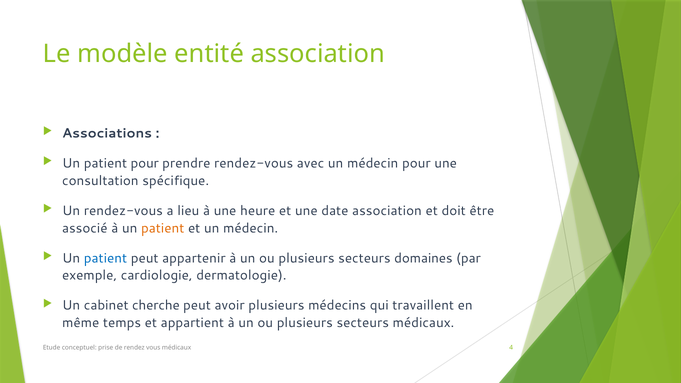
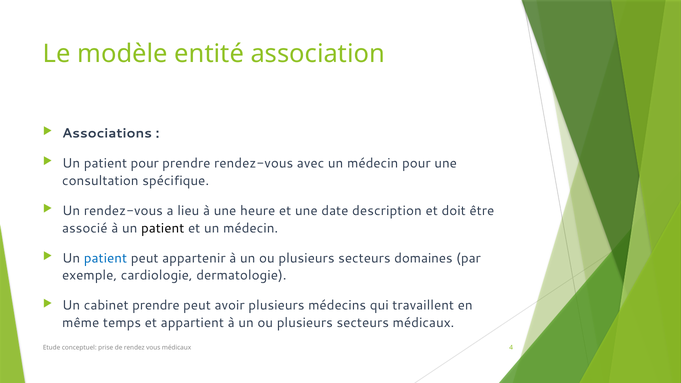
date association: association -> description
patient at (163, 228) colour: orange -> black
cabinet cherche: cherche -> prendre
